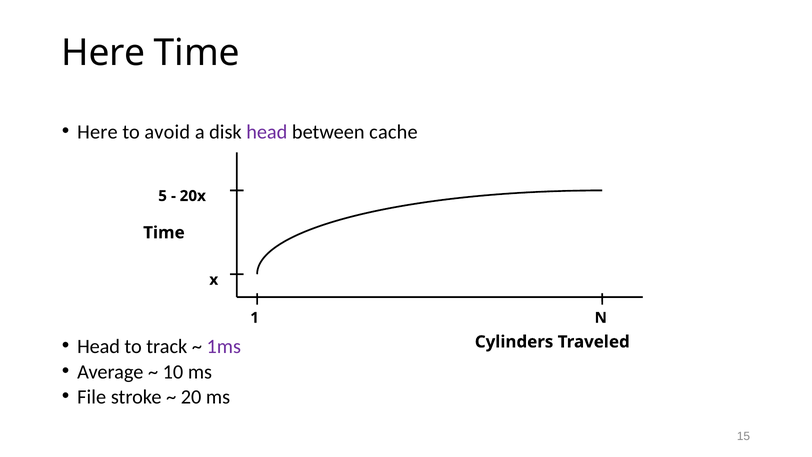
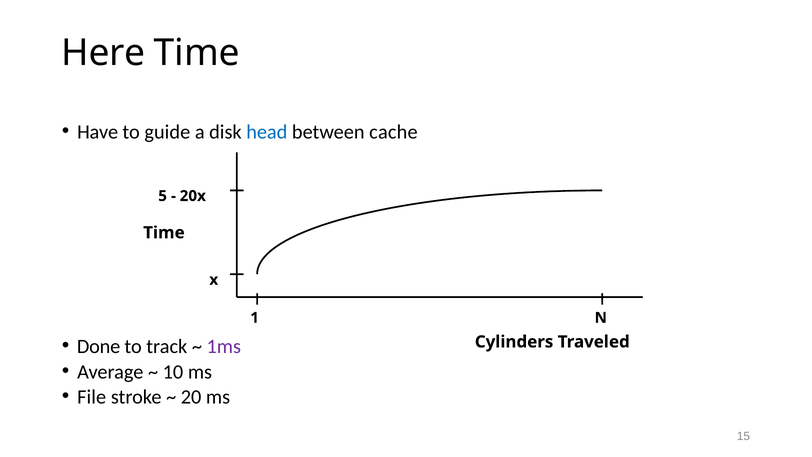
Here at (97, 132): Here -> Have
avoid: avoid -> guide
head at (267, 132) colour: purple -> blue
Head at (99, 347): Head -> Done
